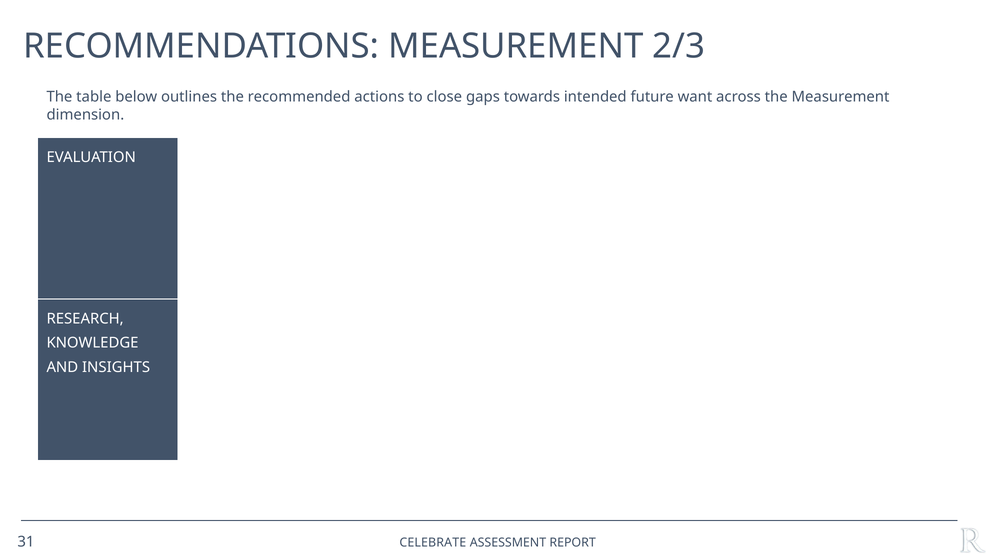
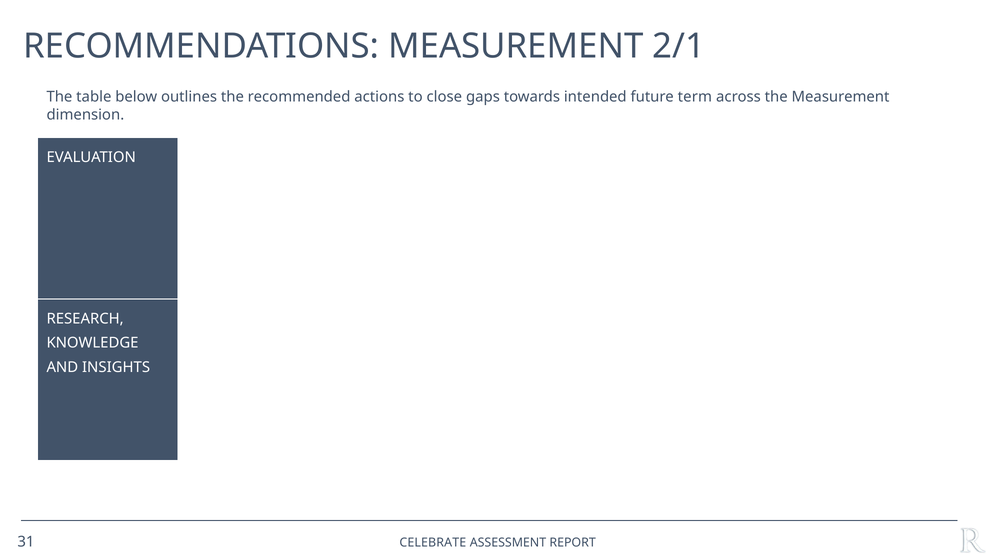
2/3: 2/3 -> 2/1
want: want -> term
